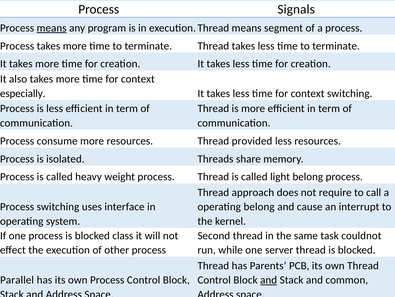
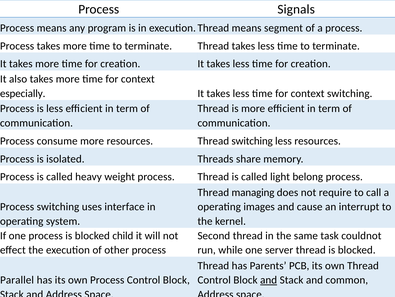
means at (52, 28) underline: present -> none
Thread provided: provided -> switching
approach: approach -> managing
operating belong: belong -> images
class: class -> child
